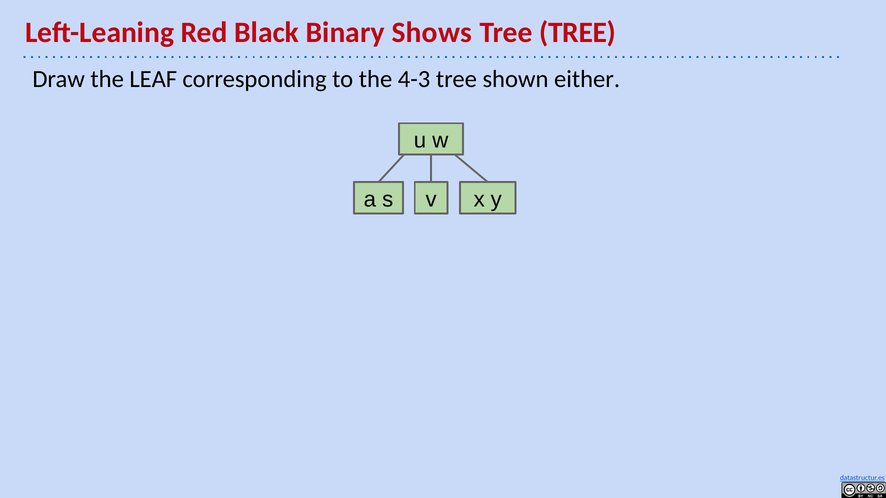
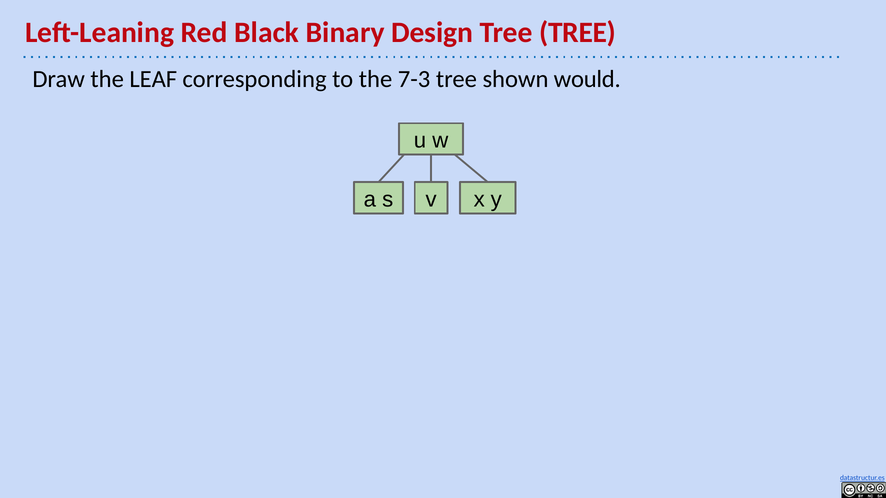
Shows: Shows -> Design
4-3: 4-3 -> 7-3
either: either -> would
